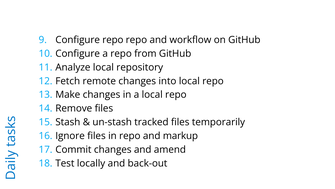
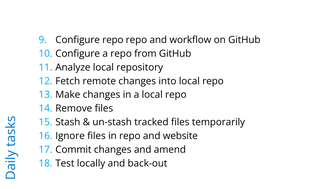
markup: markup -> website
